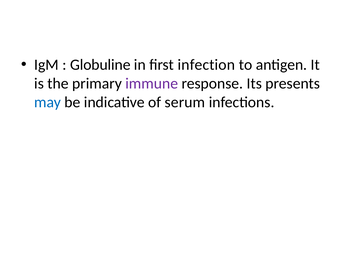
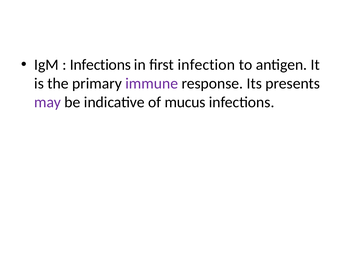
Globuline at (100, 65): Globuline -> Infections
may colour: blue -> purple
serum: serum -> mucus
